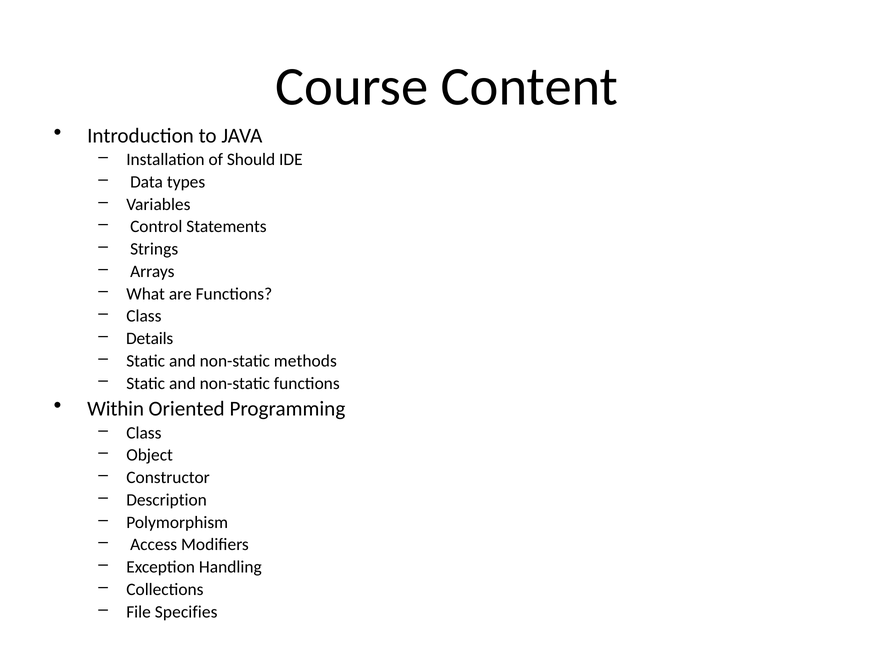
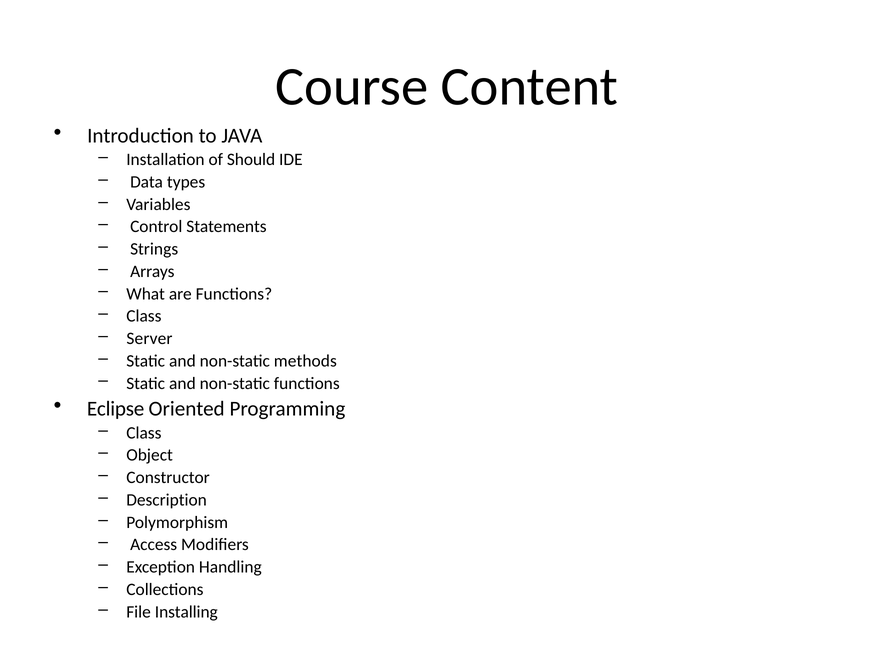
Details: Details -> Server
Within: Within -> Eclipse
Specifies: Specifies -> Installing
